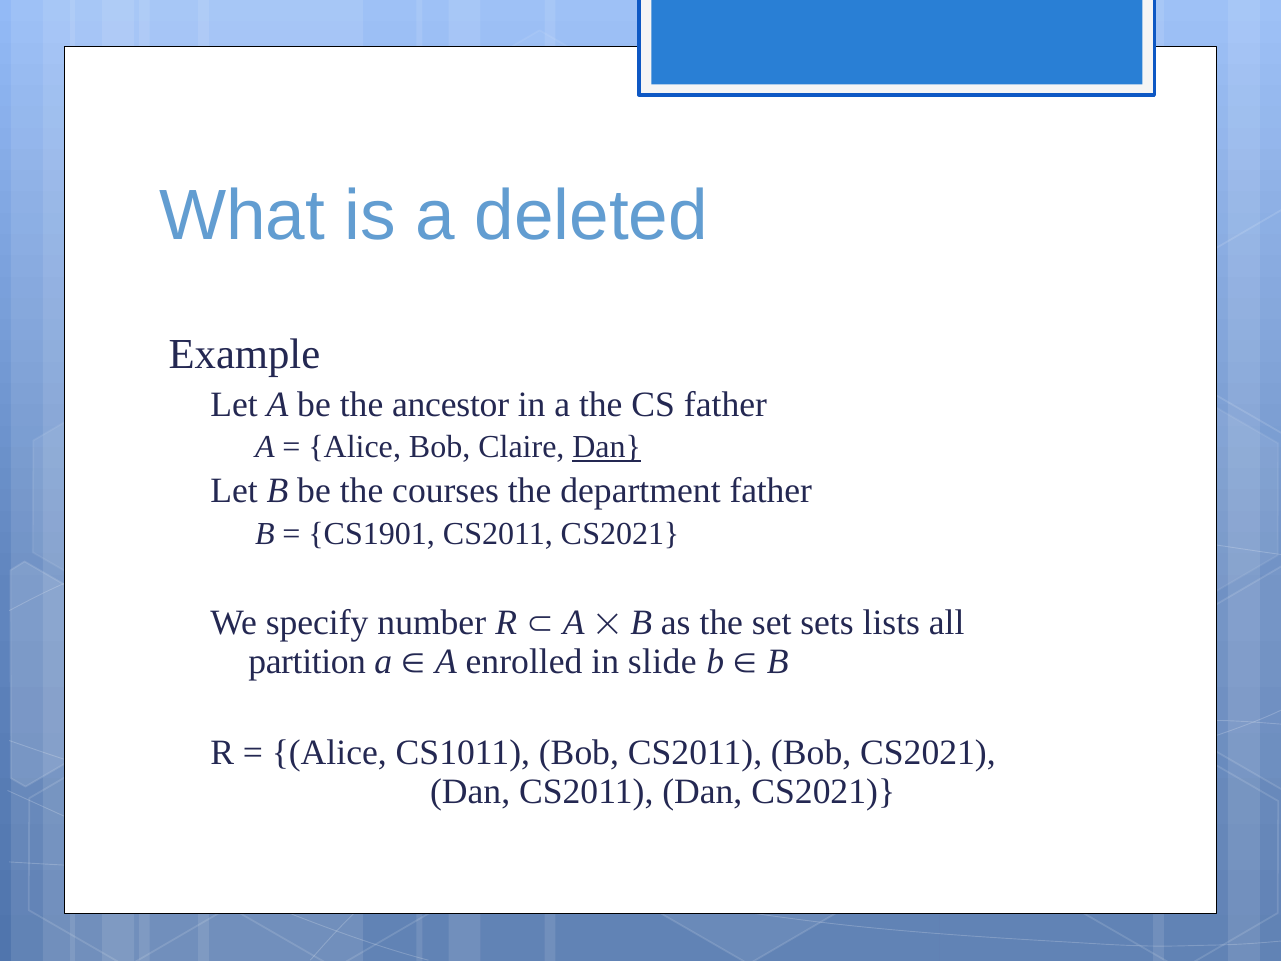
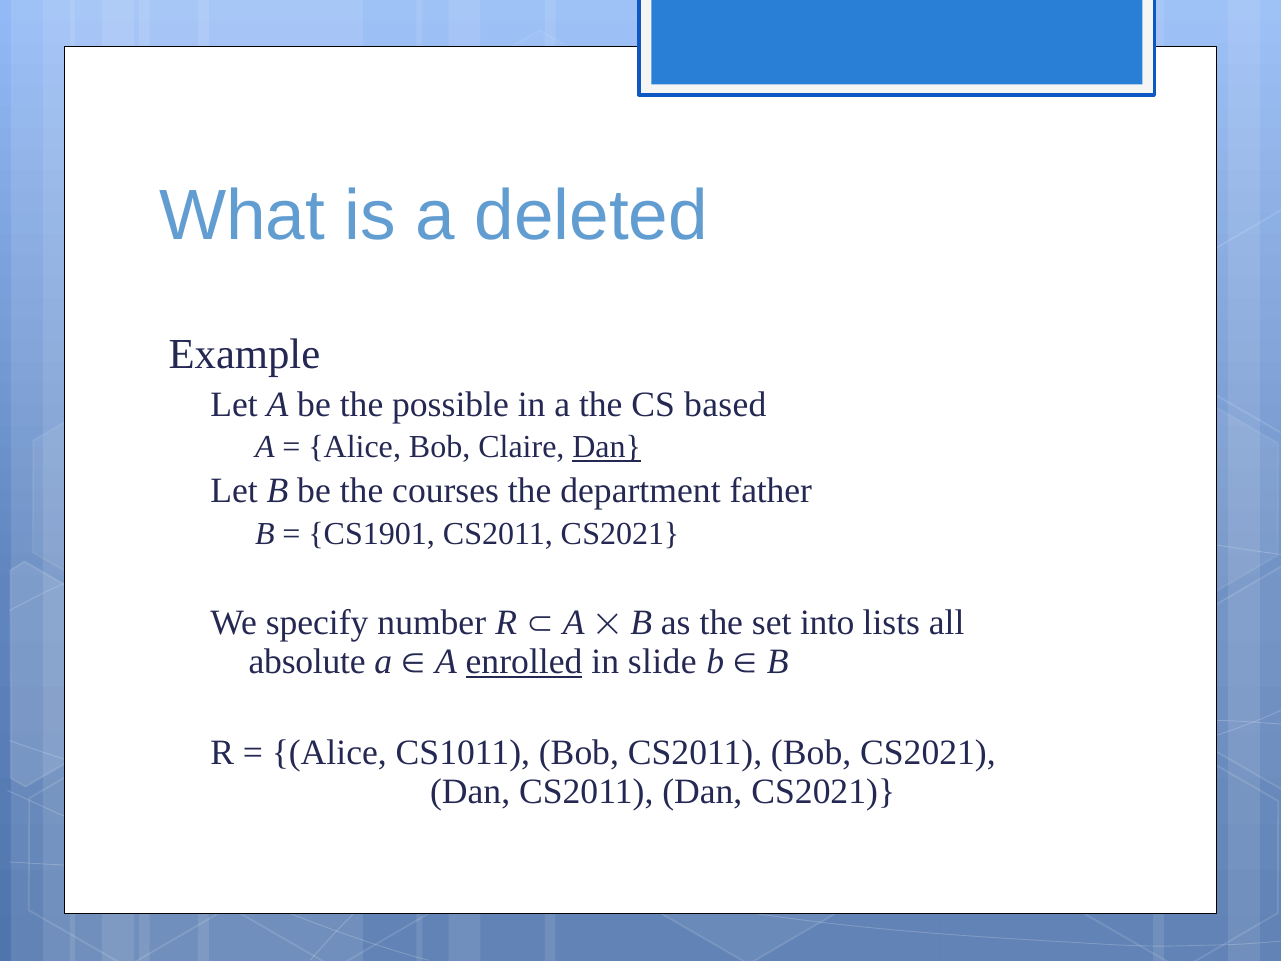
ancestor: ancestor -> possible
CS father: father -> based
sets: sets -> into
partition: partition -> absolute
enrolled underline: none -> present
